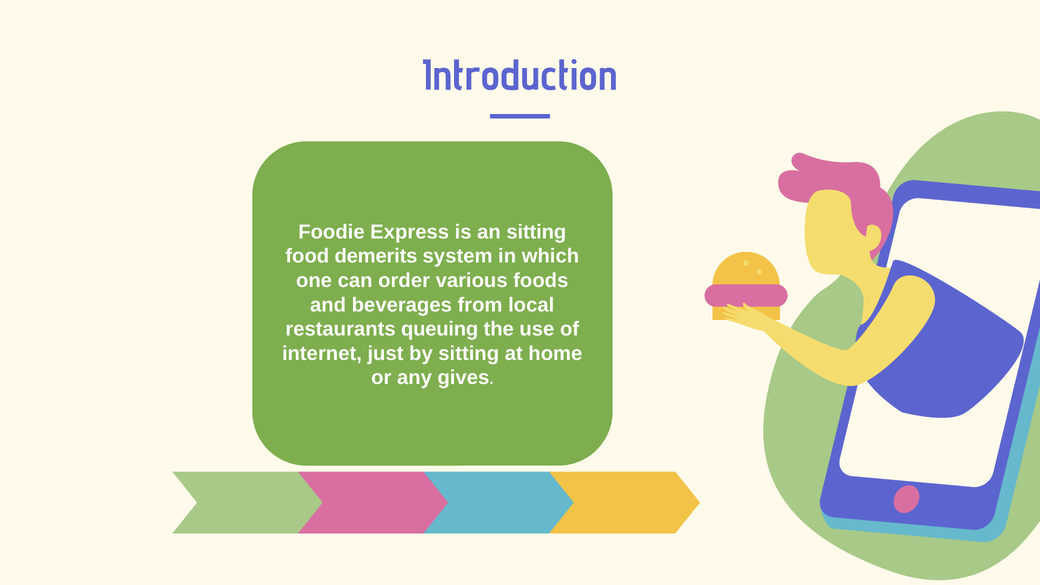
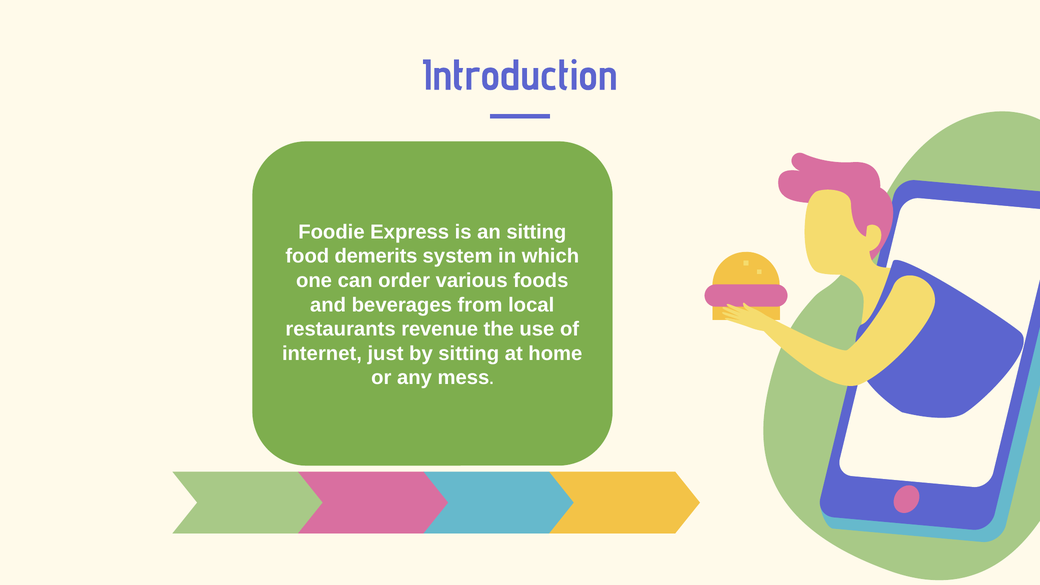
queuing: queuing -> revenue
gives: gives -> mess
